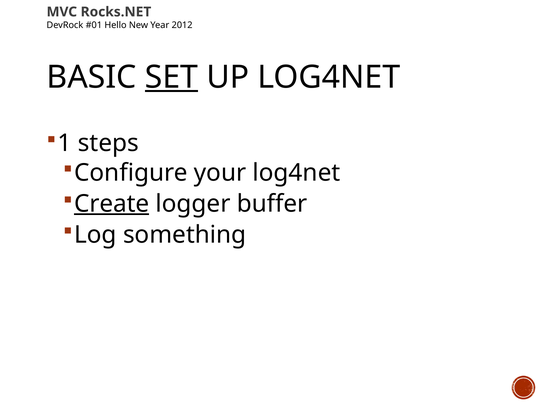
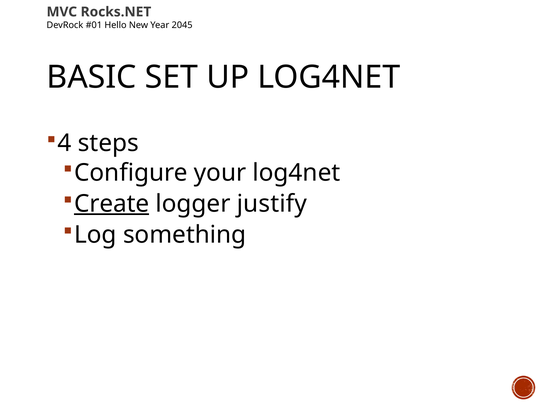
2012: 2012 -> 2045
SET underline: present -> none
1: 1 -> 4
buffer: buffer -> justify
